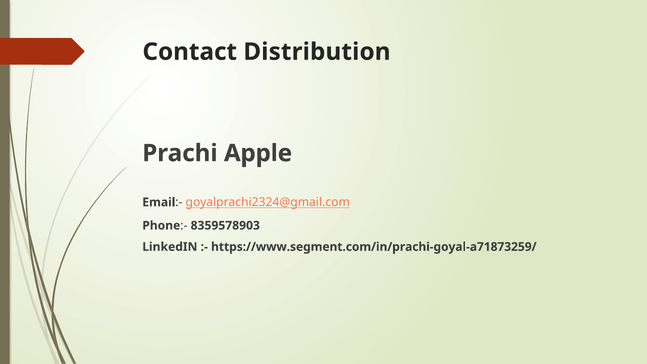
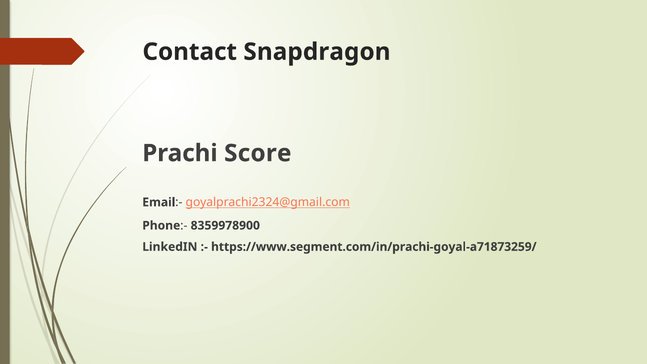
Distribution: Distribution -> Snapdragon
Apple: Apple -> Score
8359578903: 8359578903 -> 8359978900
